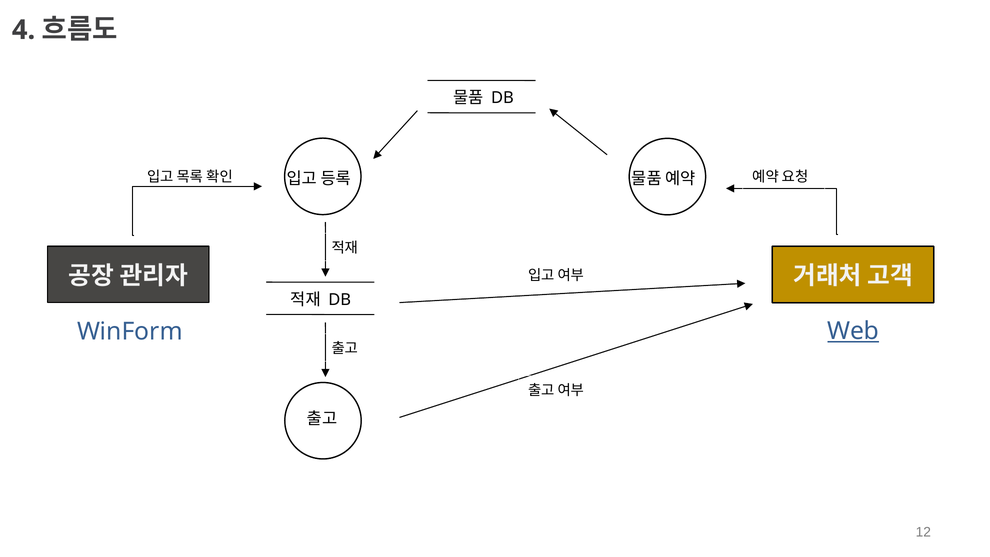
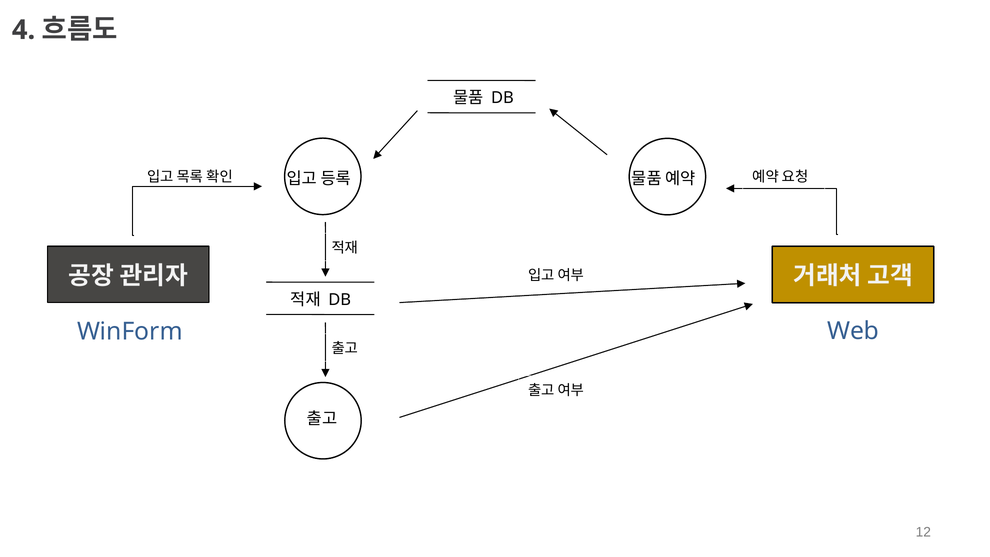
Web underline: present -> none
